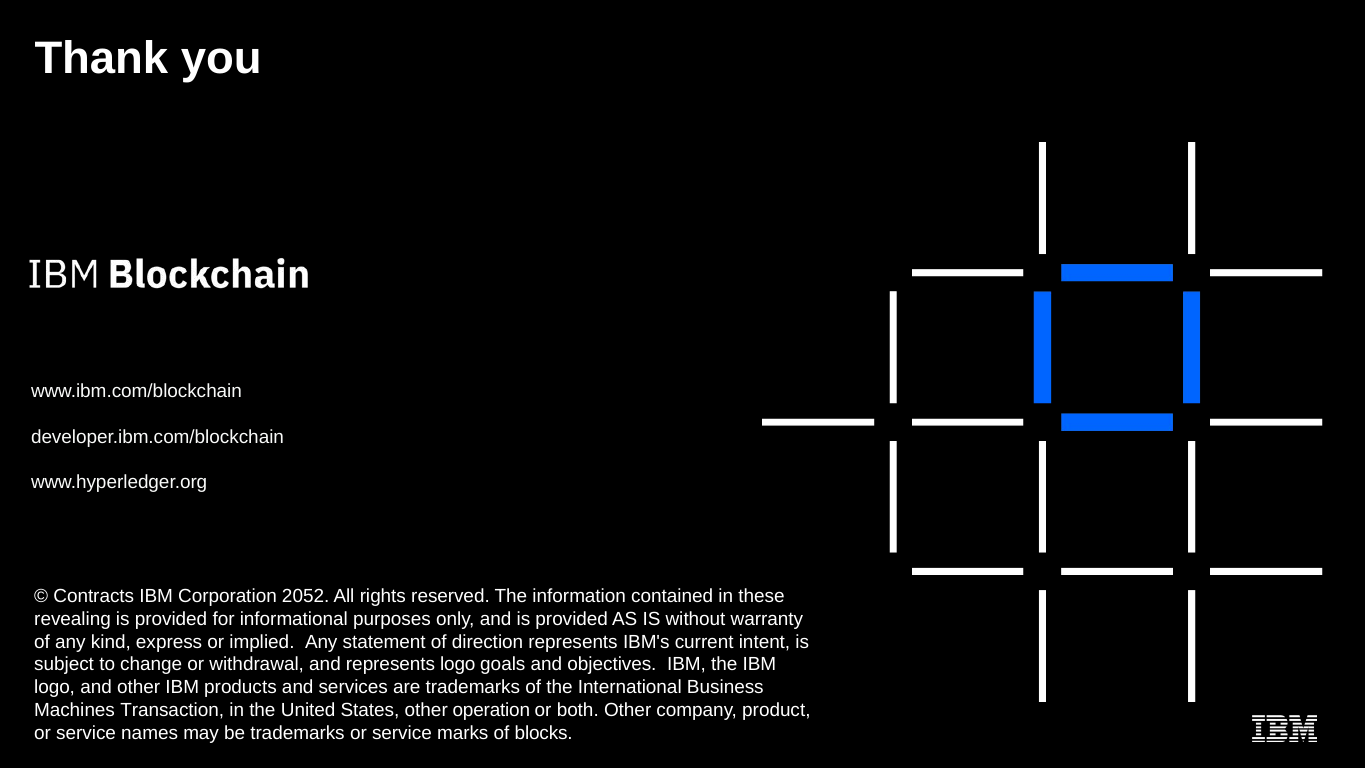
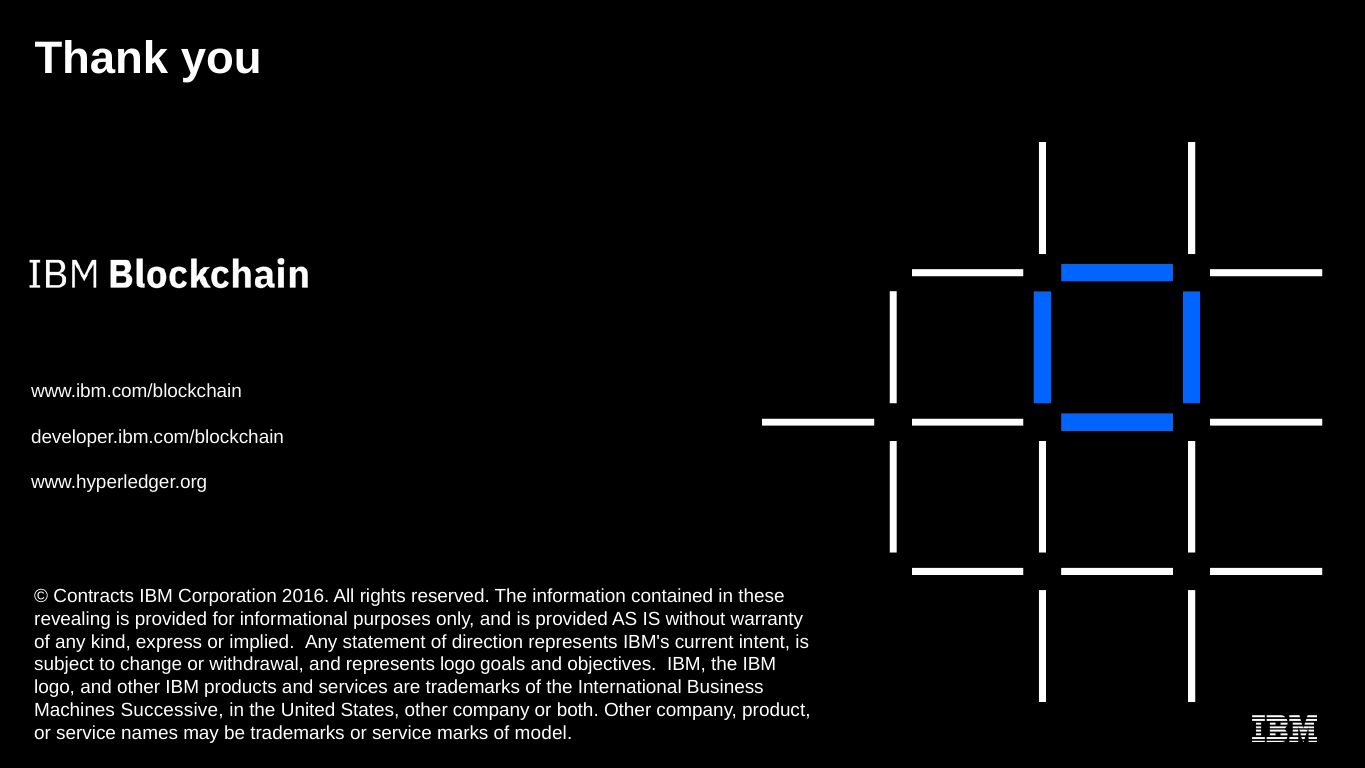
2052: 2052 -> 2016
Transaction: Transaction -> Successive
States other operation: operation -> company
blocks: blocks -> model
